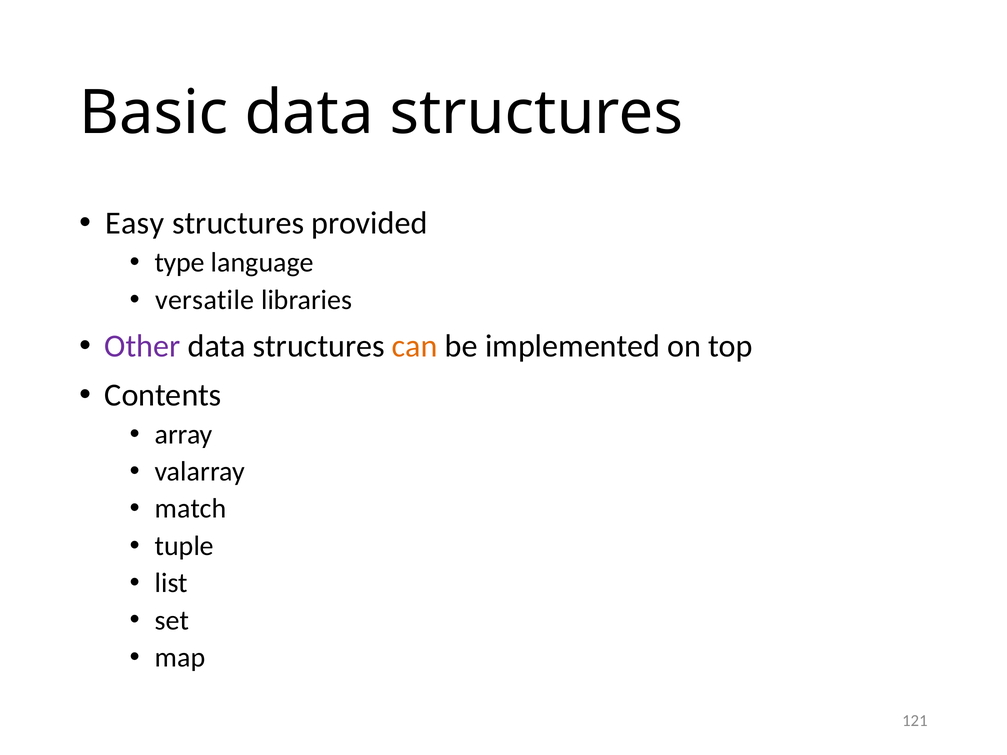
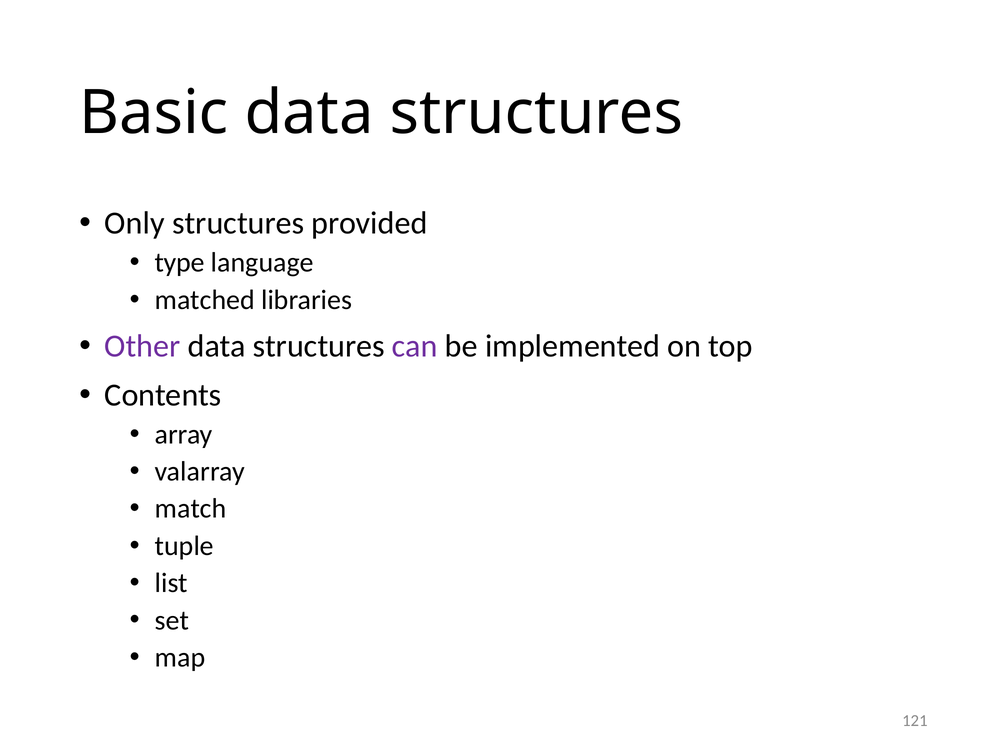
Easy: Easy -> Only
versatile: versatile -> matched
can colour: orange -> purple
